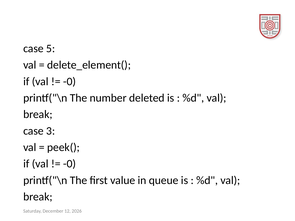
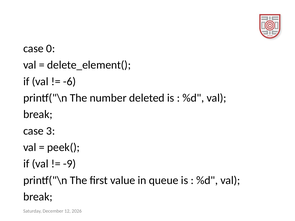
5: 5 -> 0
-0 at (70, 82): -0 -> -6
-0 at (70, 164): -0 -> -9
